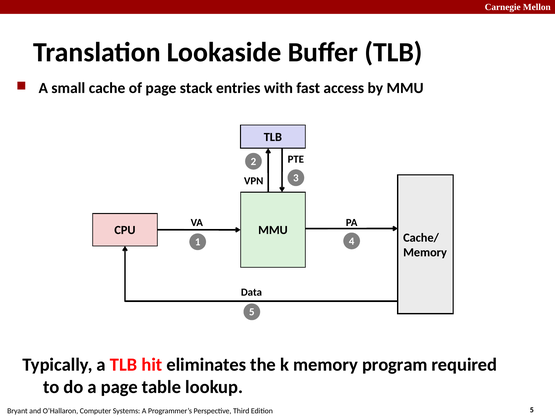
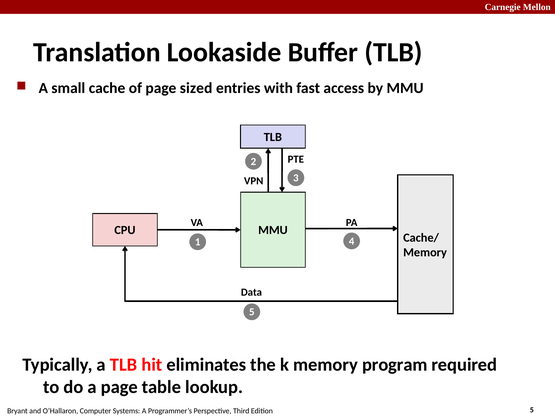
stack: stack -> sized
